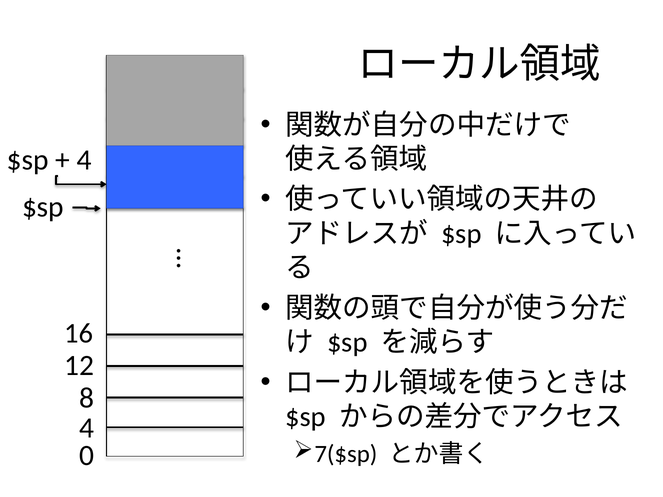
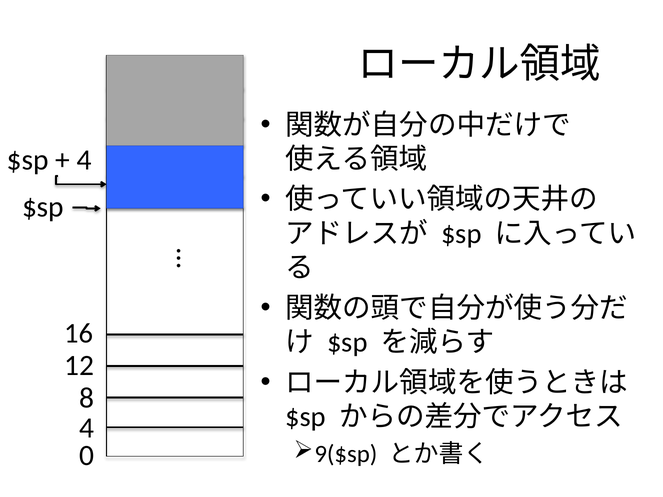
7($sp: 7($sp -> 9($sp
